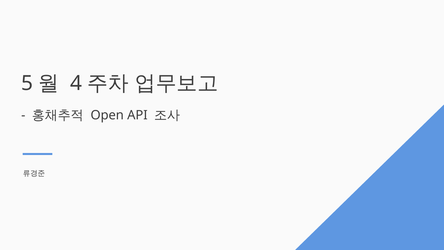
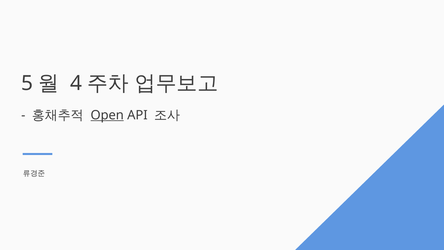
Open underline: none -> present
